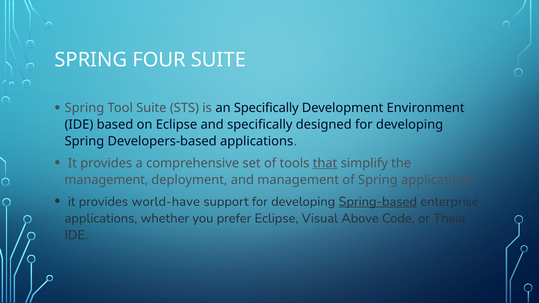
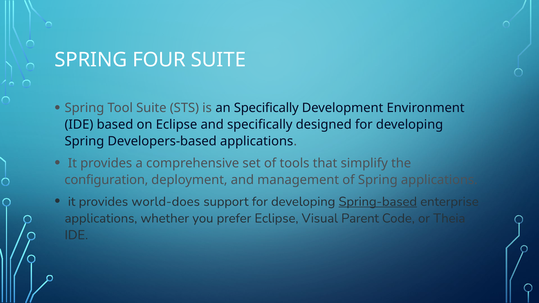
that underline: present -> none
management at (106, 180): management -> configuration
world-have: world-have -> world-does
Above: Above -> Parent
